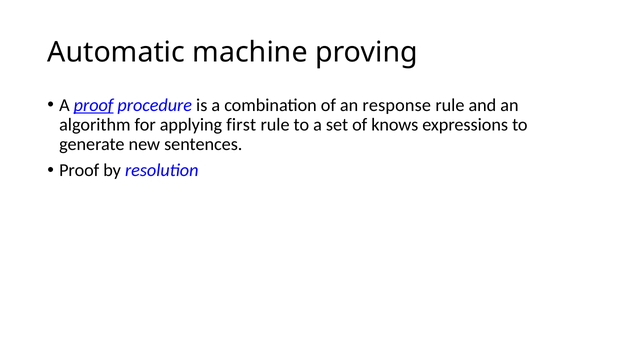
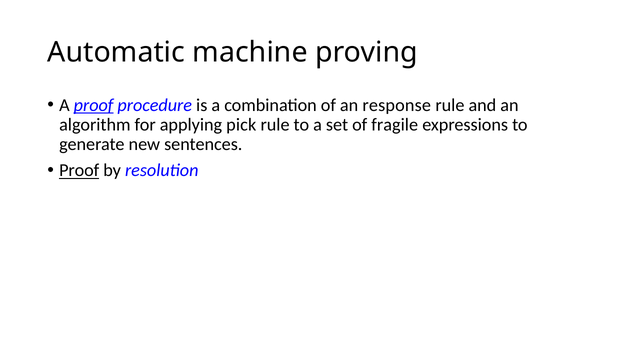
first: first -> pick
knows: knows -> fragile
Proof at (79, 171) underline: none -> present
